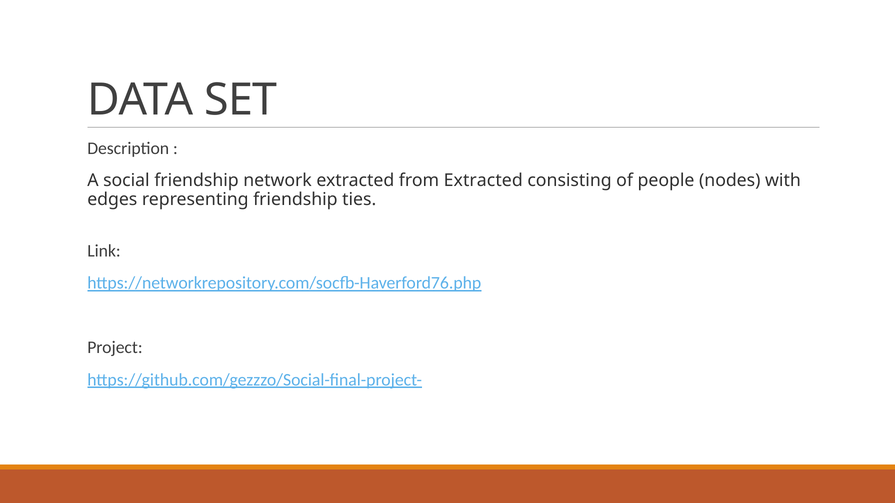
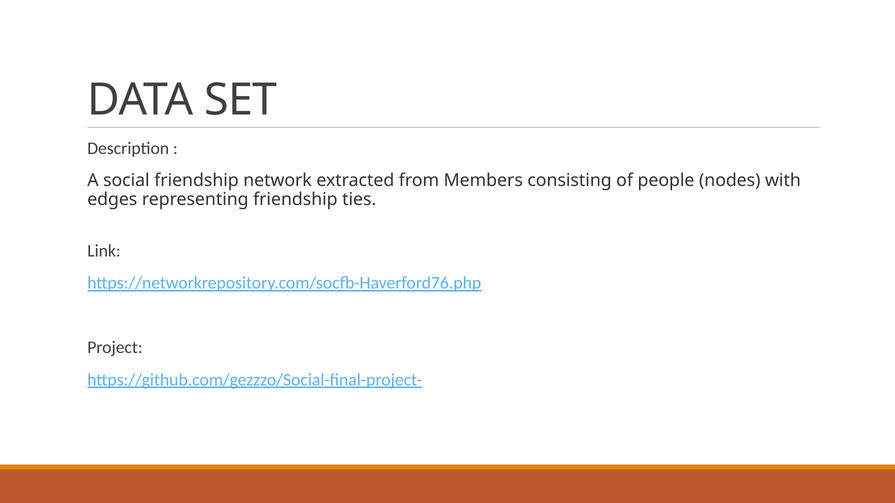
from Extracted: Extracted -> Members
